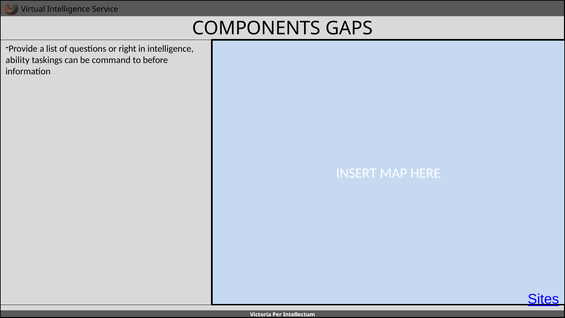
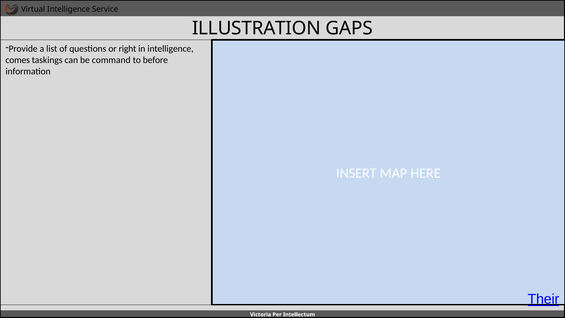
COMPONENTS: COMPONENTS -> ILLUSTRATION
ability: ability -> comes
Sites: Sites -> Their
